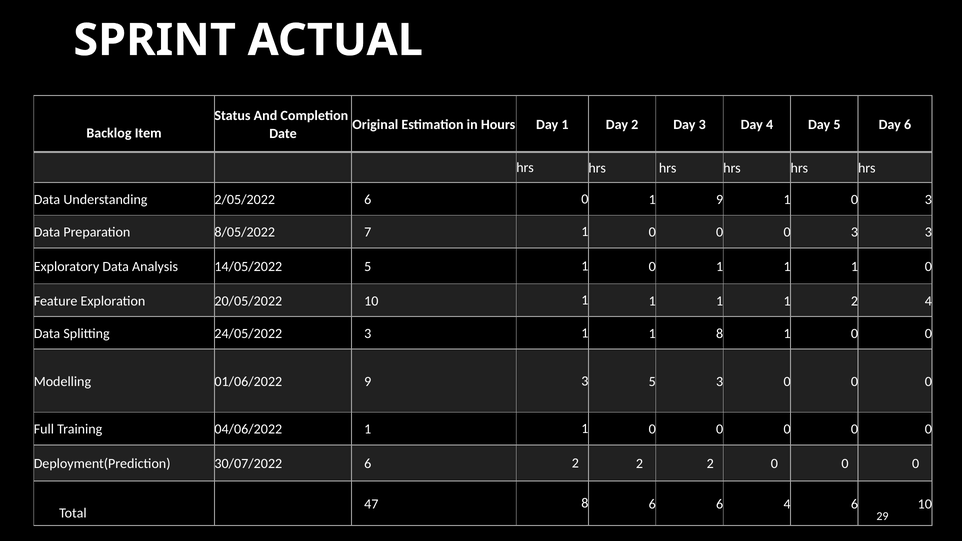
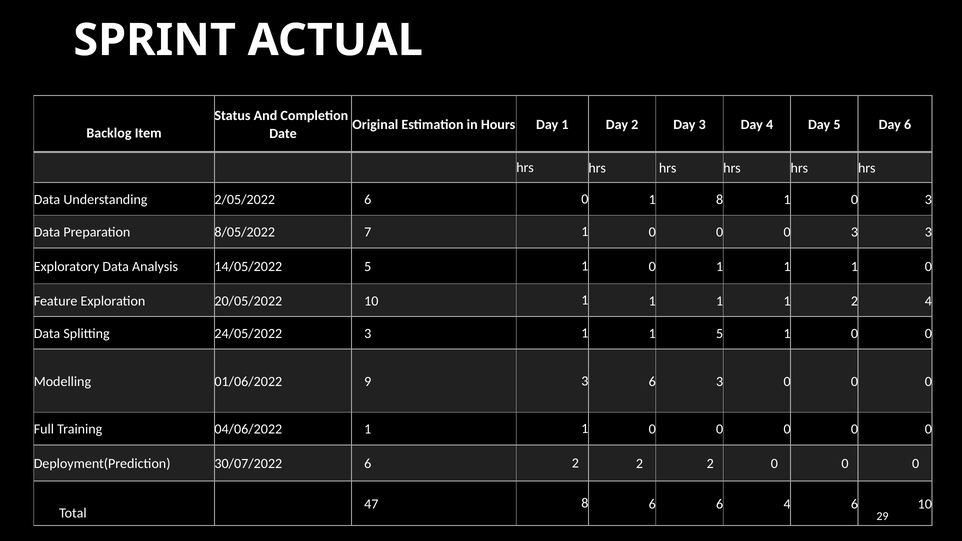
1 9: 9 -> 8
1 8: 8 -> 5
3 5: 5 -> 6
